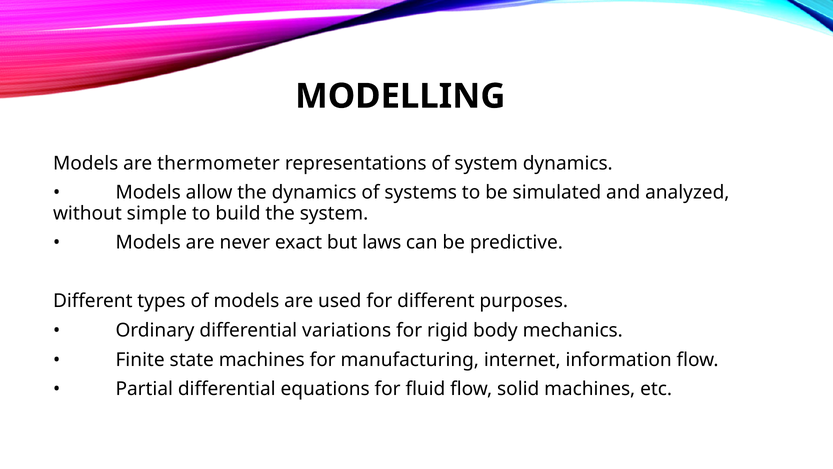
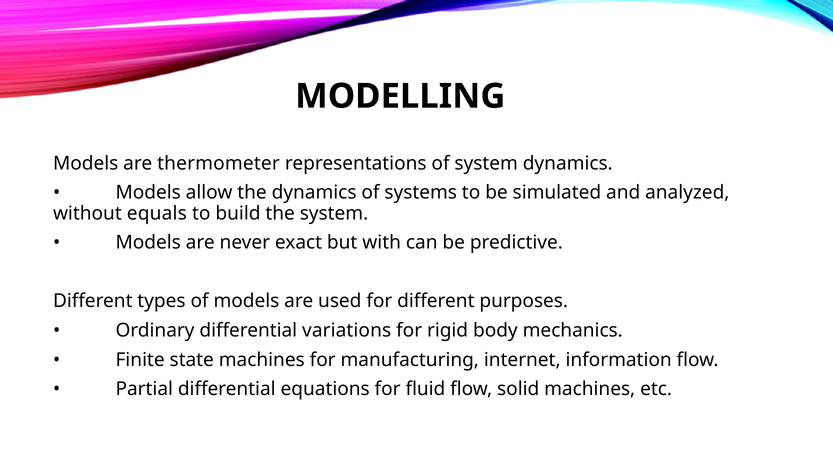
simple: simple -> equals
laws: laws -> with
